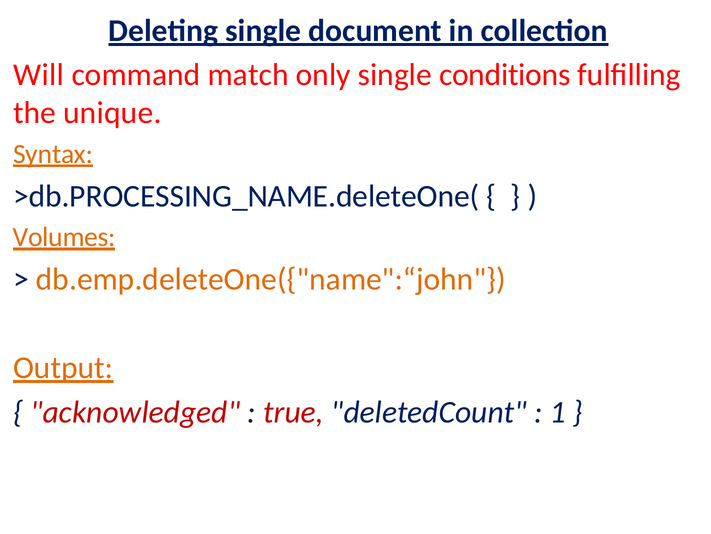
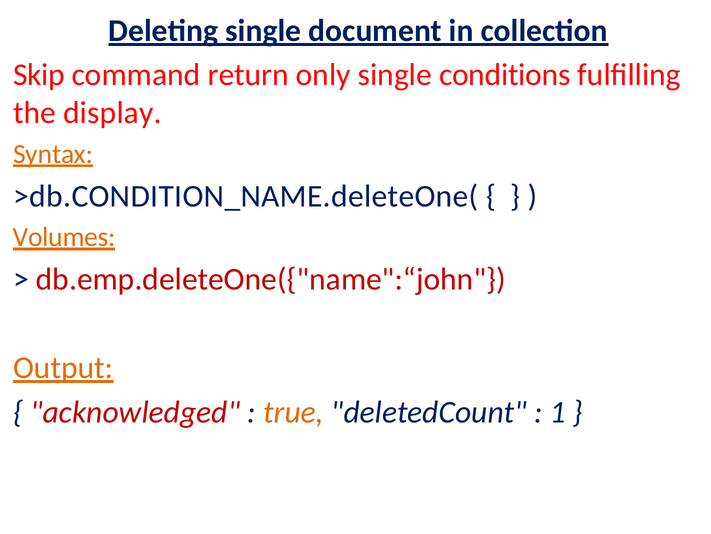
Will: Will -> Skip
match: match -> return
unique: unique -> display
>db.PROCESSING_NAME.deleteOne(: >db.PROCESSING_NAME.deleteOne( -> >db.CONDITION_NAME.deleteOne(
db.emp.deleteOne({"name":“john colour: orange -> red
true colour: red -> orange
